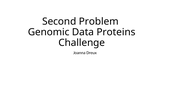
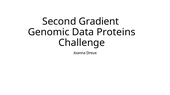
Problem: Problem -> Gradient
